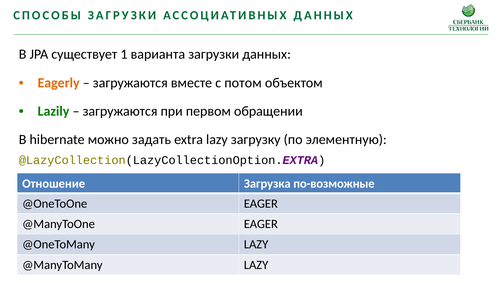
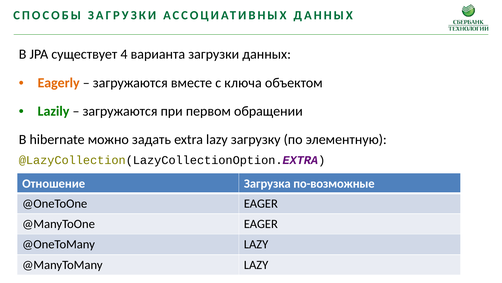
1: 1 -> 4
потом: потом -> ключа
